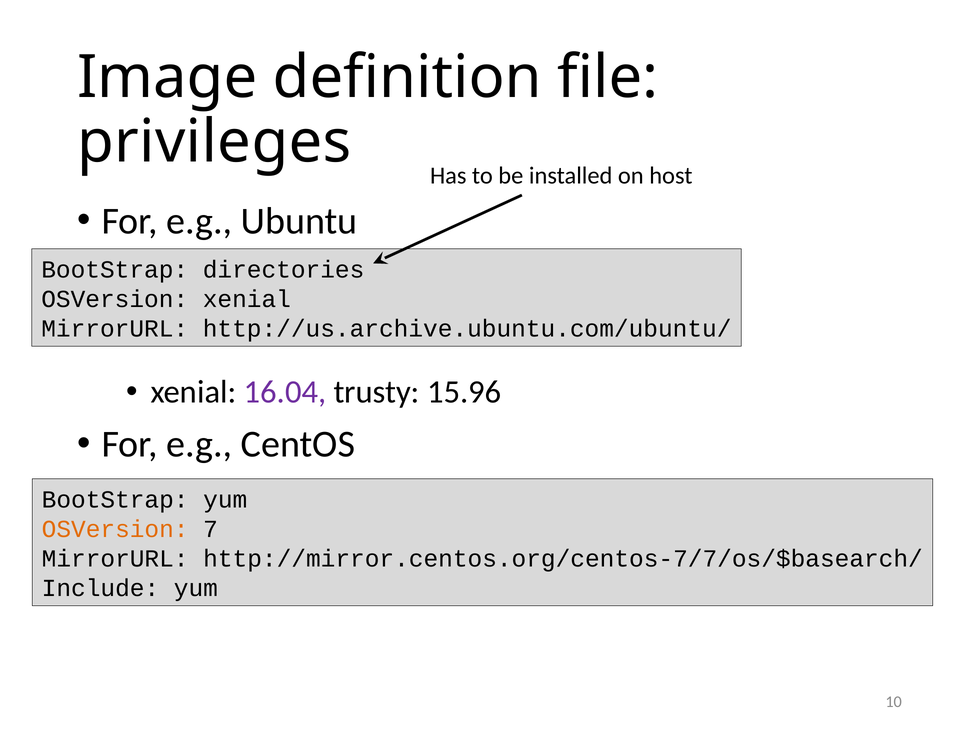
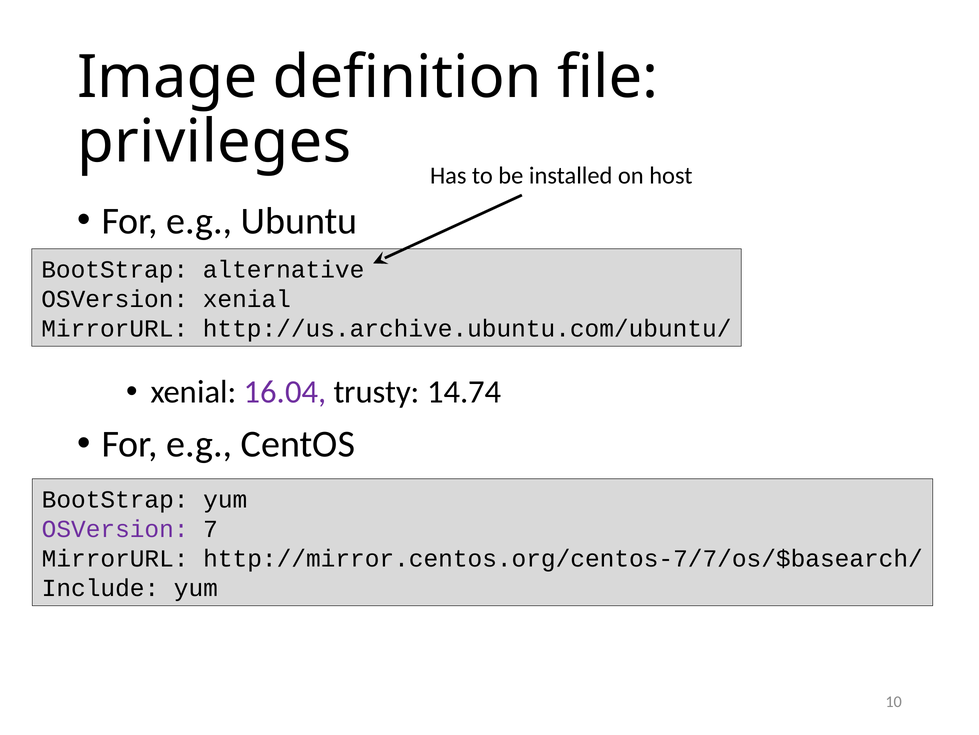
directories: directories -> alternative
15.96: 15.96 -> 14.74
OSVersion at (115, 529) colour: orange -> purple
